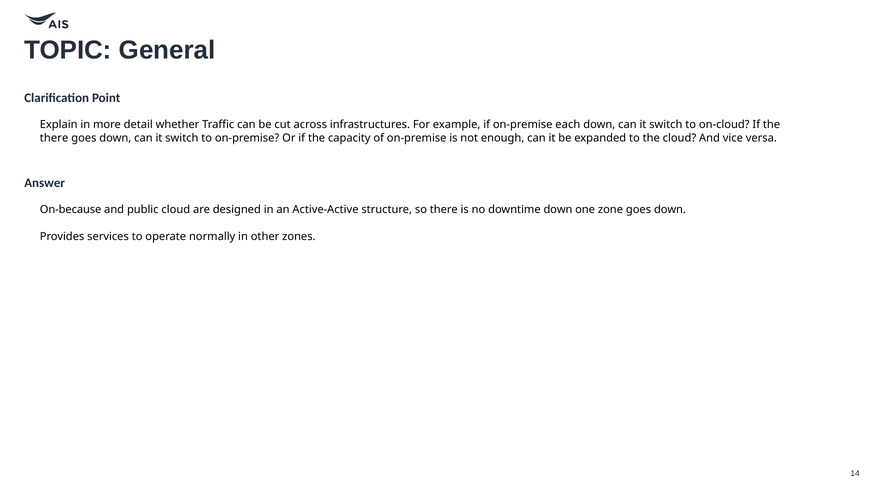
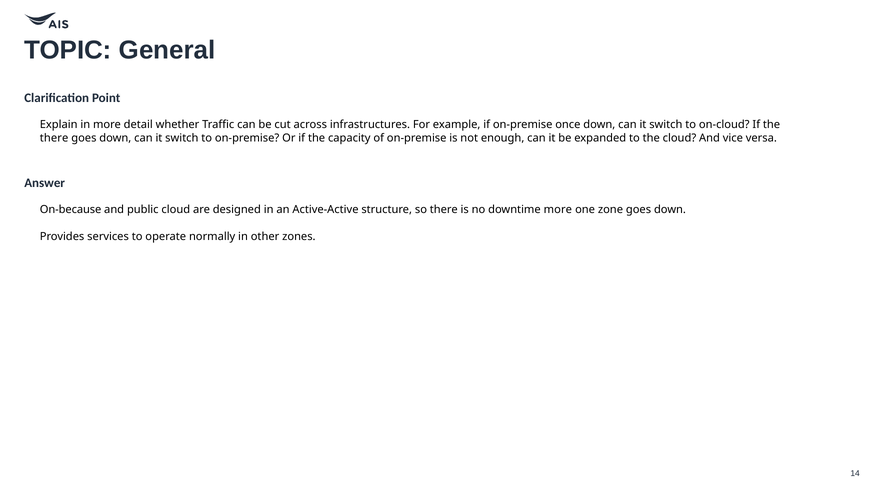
each: each -> once
downtime down: down -> more
